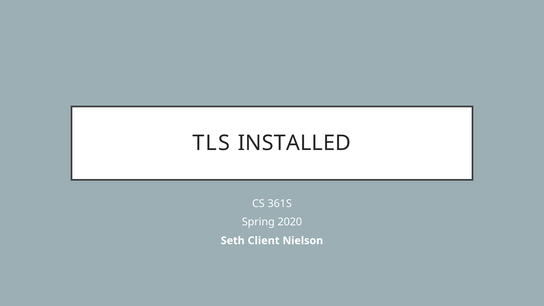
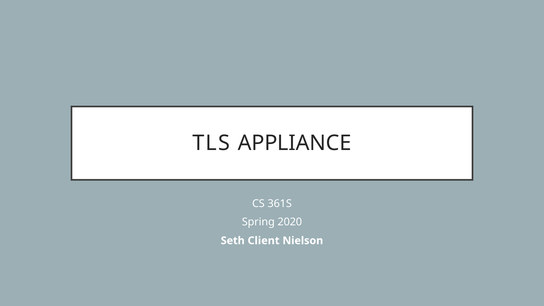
INSTALLED: INSTALLED -> APPLIANCE
